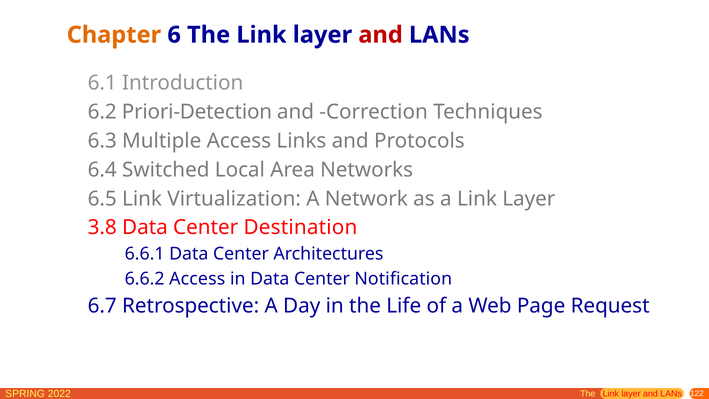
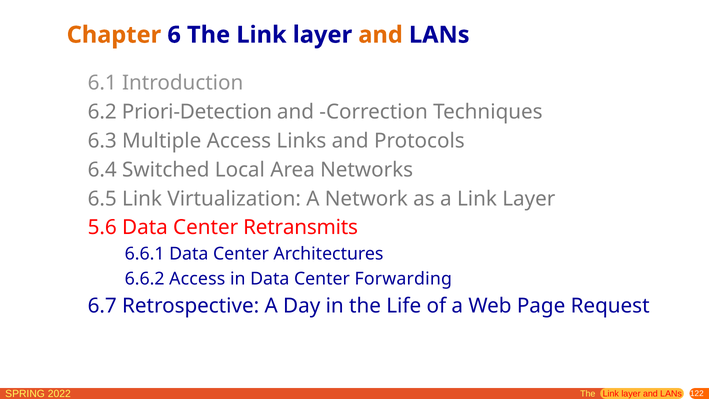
and at (381, 35) colour: red -> orange
3.8: 3.8 -> 5.6
Destination: Destination -> Retransmits
Notification: Notification -> Forwarding
